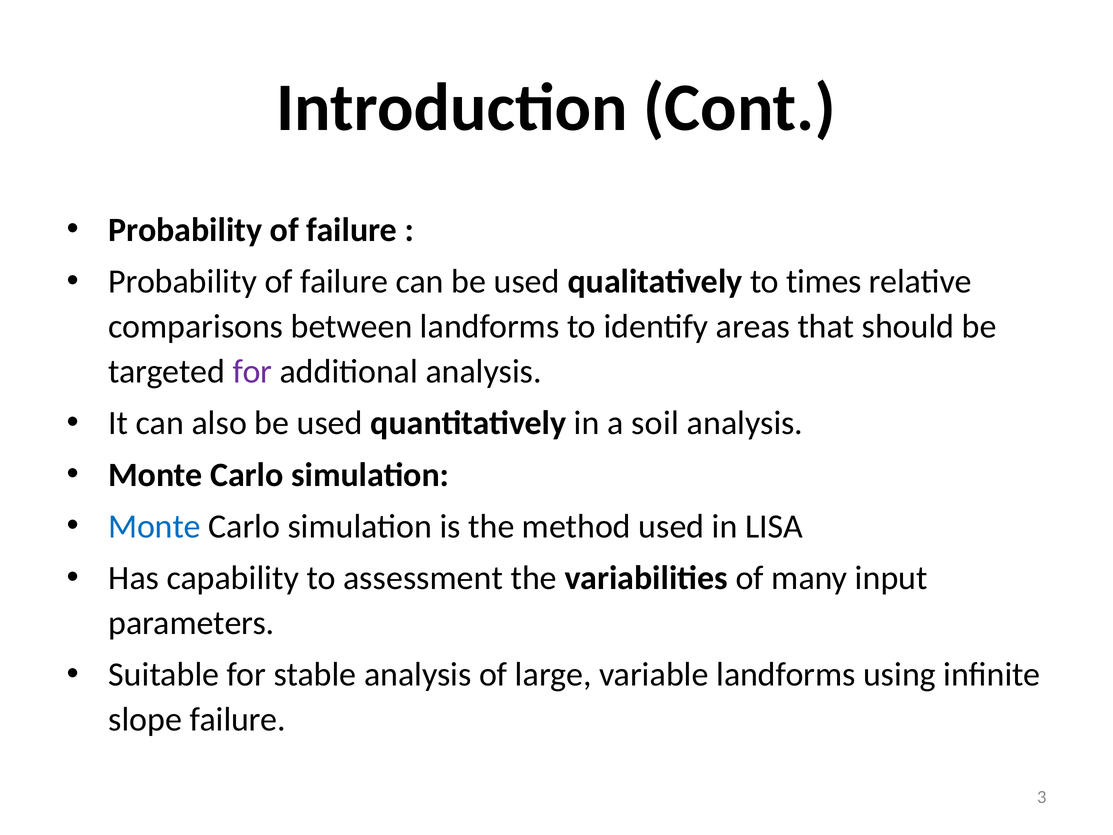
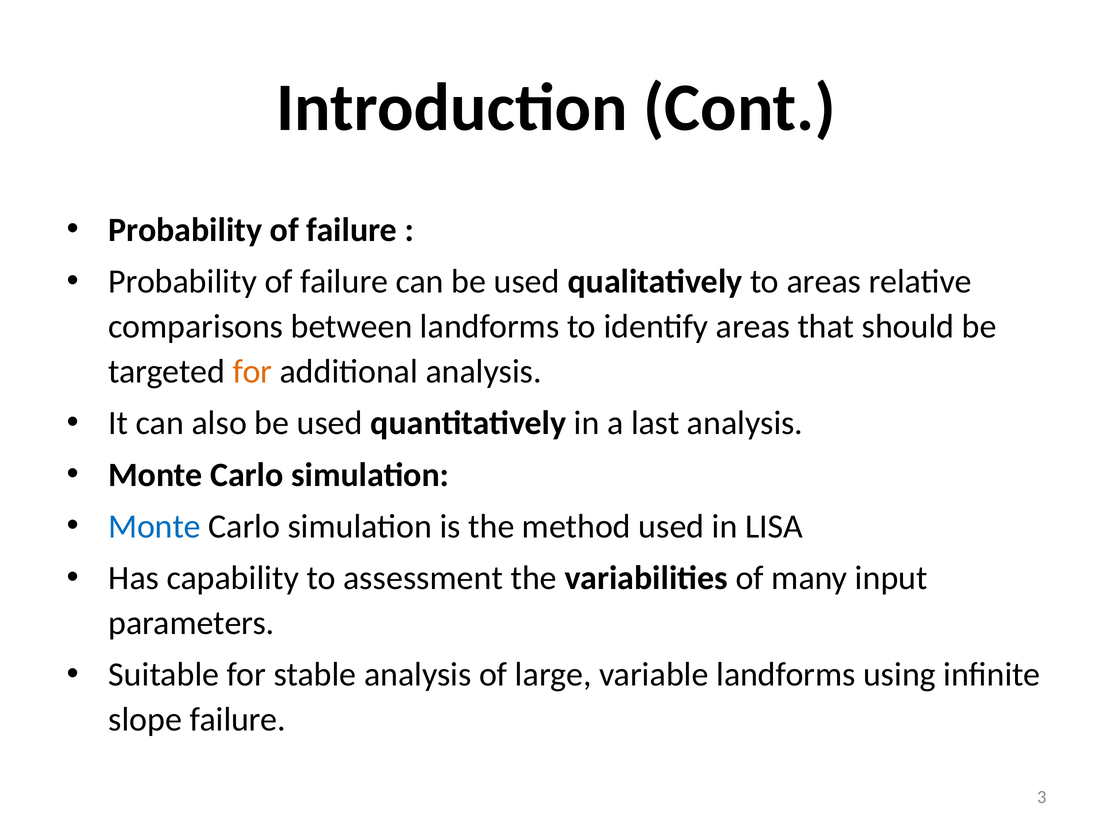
to times: times -> areas
for at (252, 371) colour: purple -> orange
soil: soil -> last
